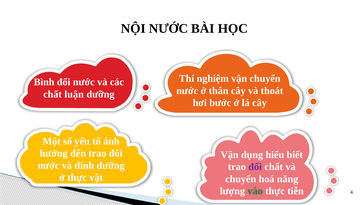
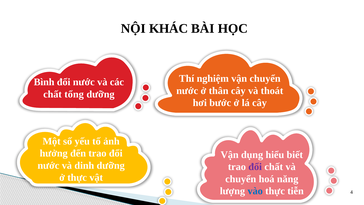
NỘI NƯỚC: NƯỚC -> KHÁC
luận: luận -> tổng
vào colour: green -> blue
